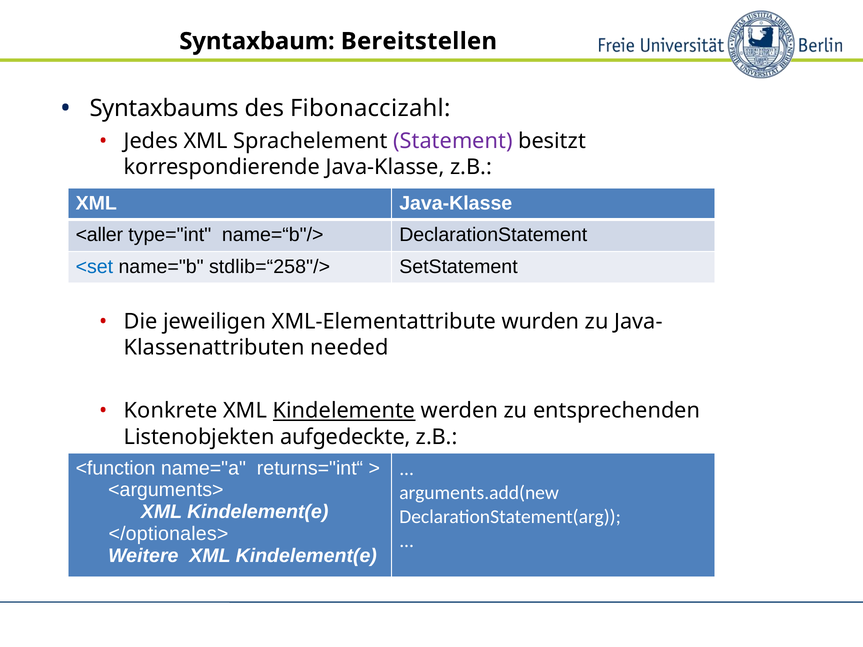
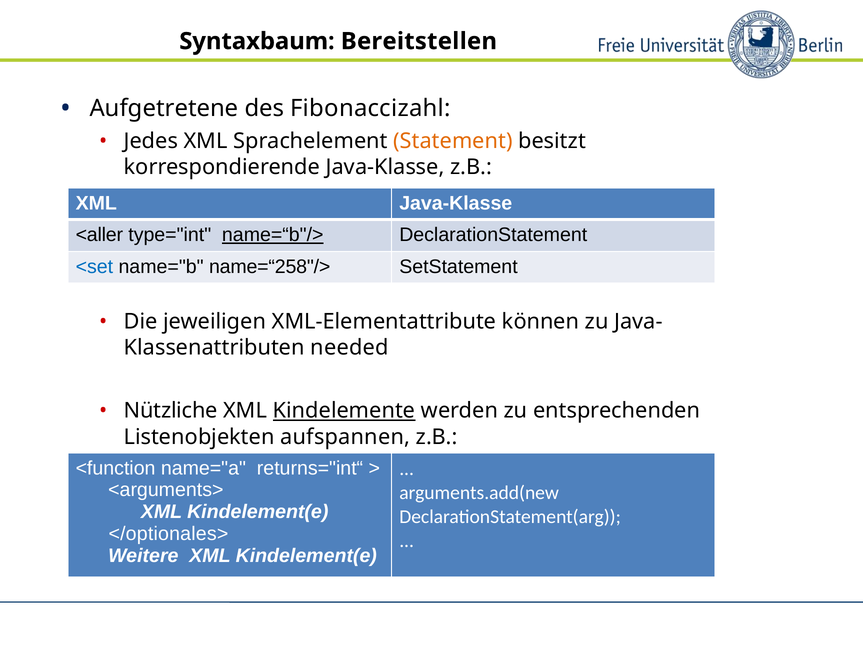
Syntaxbaums: Syntaxbaums -> Aufgetretene
Statement colour: purple -> orange
name=“b"/> underline: none -> present
stdlib=“258"/>: stdlib=“258"/> -> name=“258"/>
wurden: wurden -> können
Konkrete: Konkrete -> Nützliche
aufgedeckte: aufgedeckte -> aufspannen
